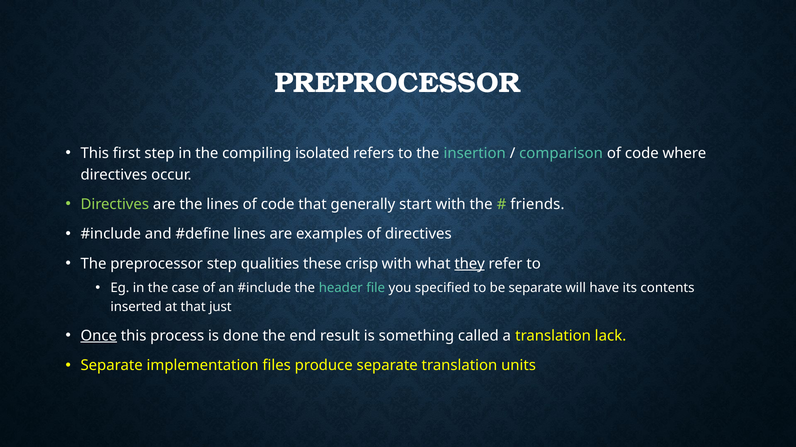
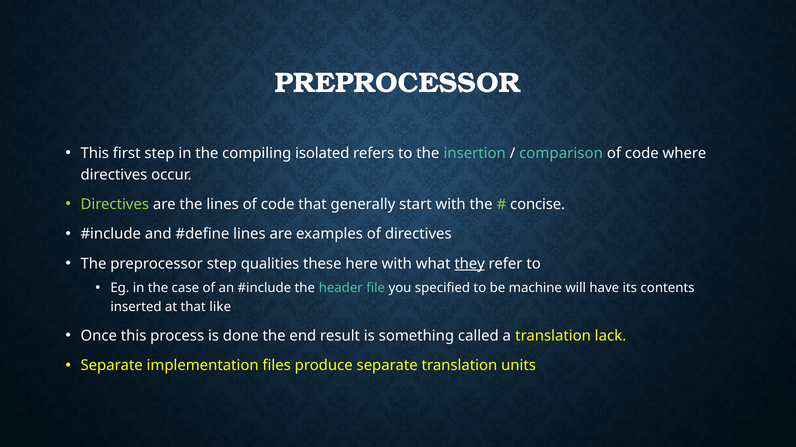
friends: friends -> concise
crisp: crisp -> here
be separate: separate -> machine
just: just -> like
Once underline: present -> none
